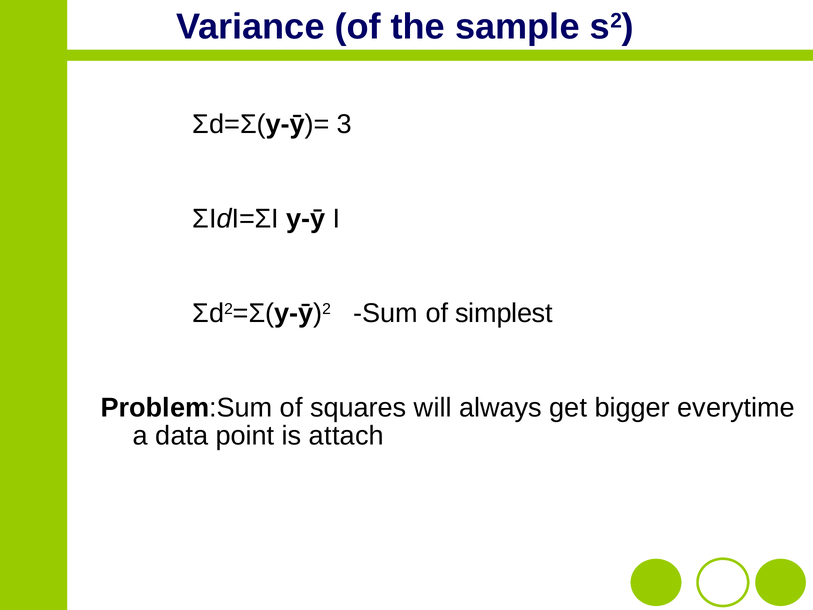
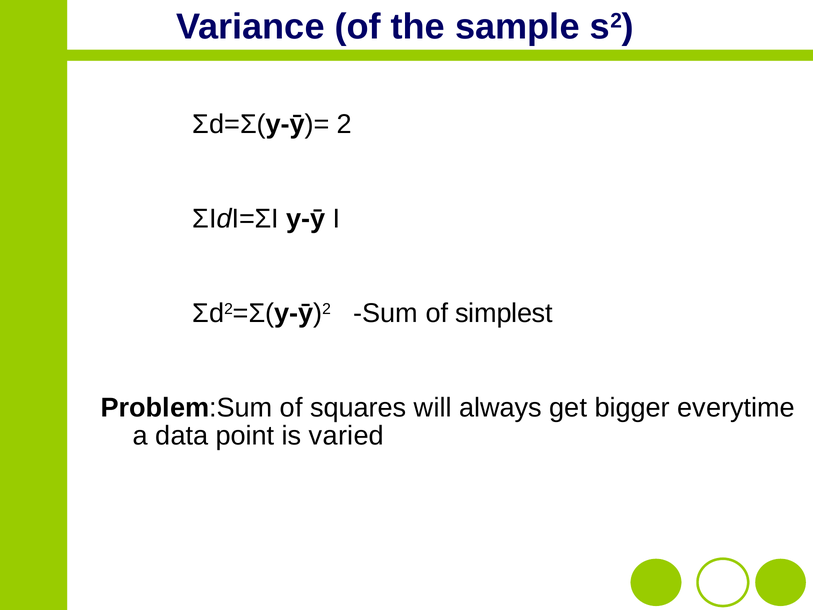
3: 3 -> 2
attach: attach -> varied
